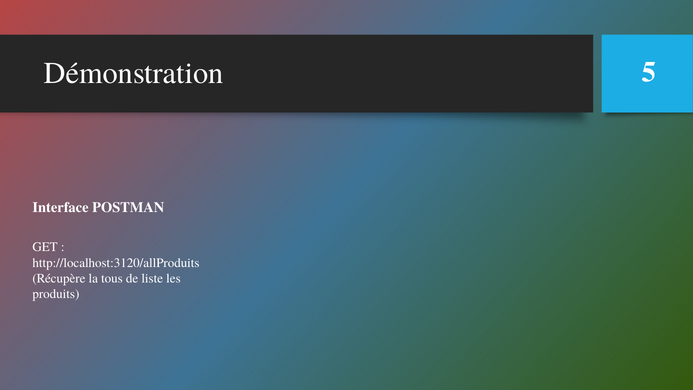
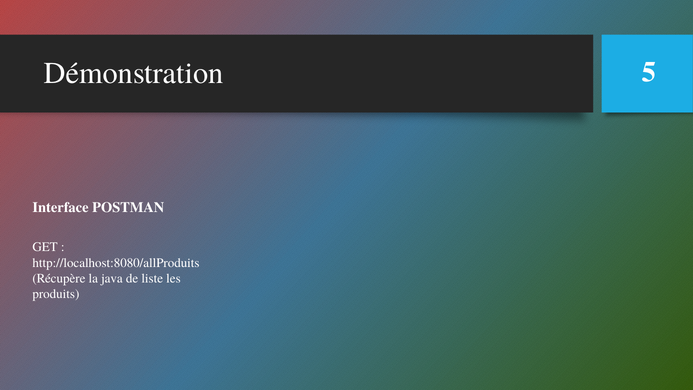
http://localhost:3120/allProduits: http://localhost:3120/allProduits -> http://localhost:8080/allProduits
tous: tous -> java
